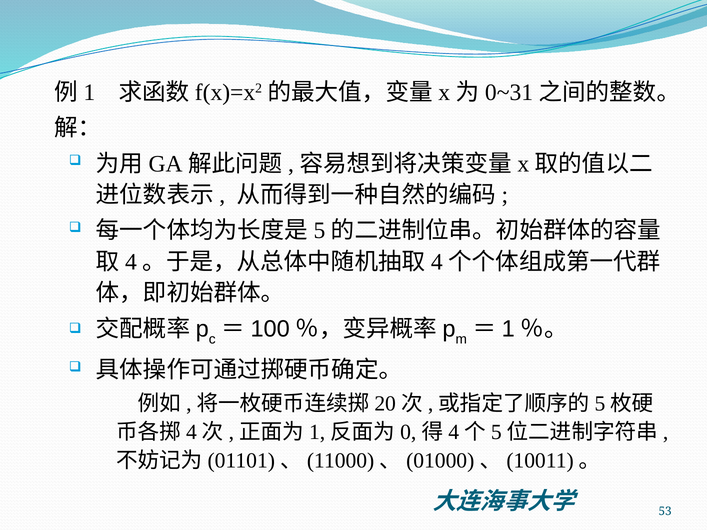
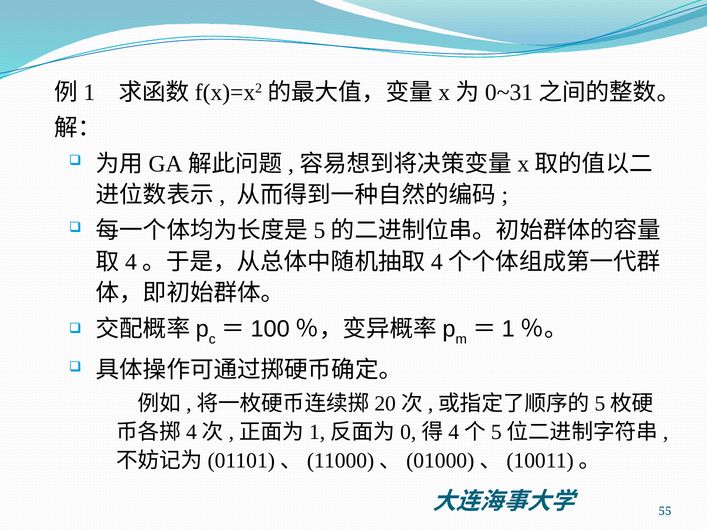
53: 53 -> 55
